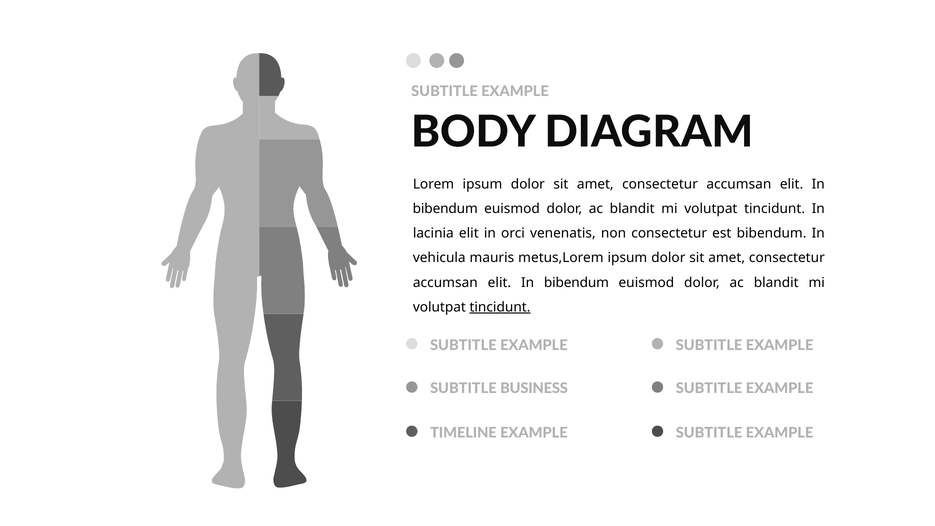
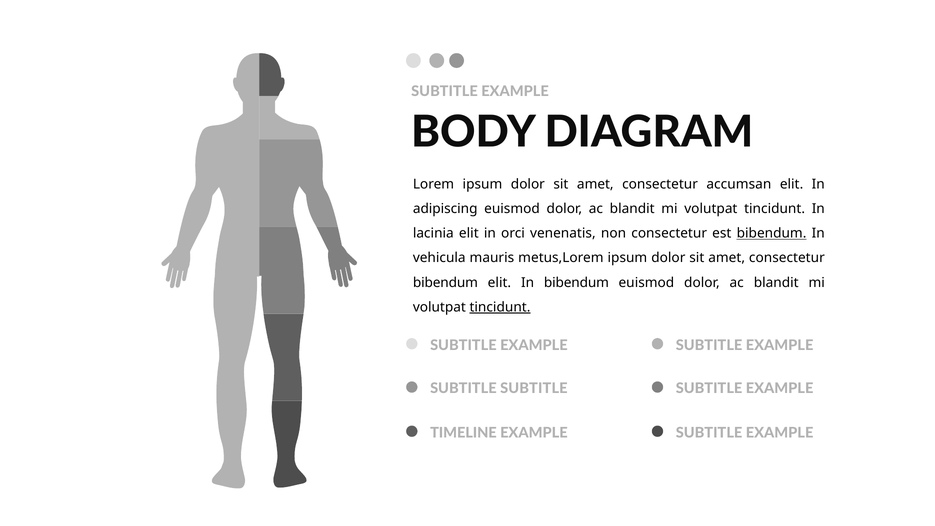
bibendum at (445, 209): bibendum -> adipiscing
bibendum at (772, 233) underline: none -> present
accumsan at (445, 282): accumsan -> bibendum
BUSINESS at (534, 388): BUSINESS -> SUBTITLE
